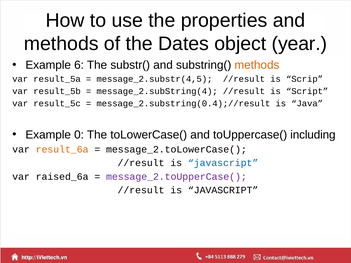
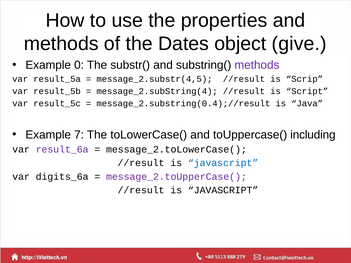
year: year -> give
6: 6 -> 0
methods at (257, 65) colour: orange -> purple
0: 0 -> 7
result_6a colour: orange -> purple
raised_6a: raised_6a -> digits_6a
